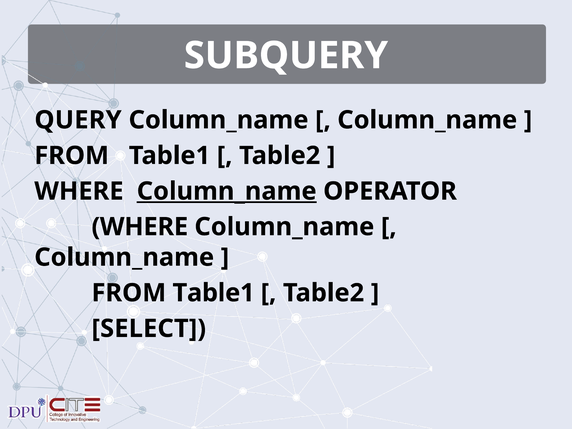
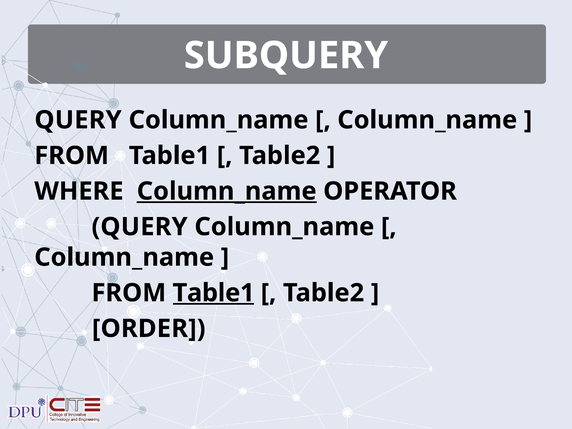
WHERE at (140, 227): WHERE -> QUERY
Table1 at (214, 293) underline: none -> present
SELECT: SELECT -> ORDER
